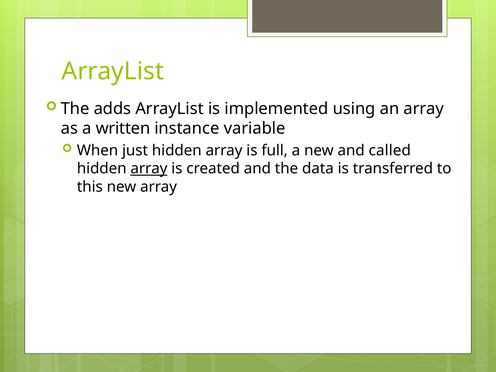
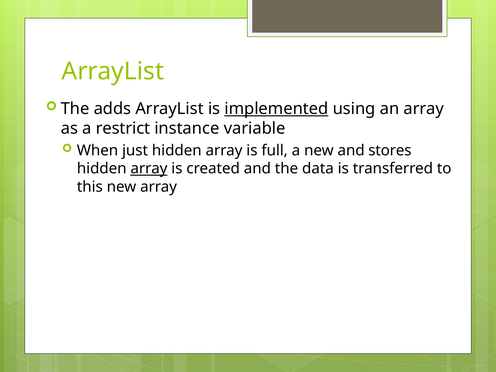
implemented underline: none -> present
written: written -> restrict
called: called -> stores
